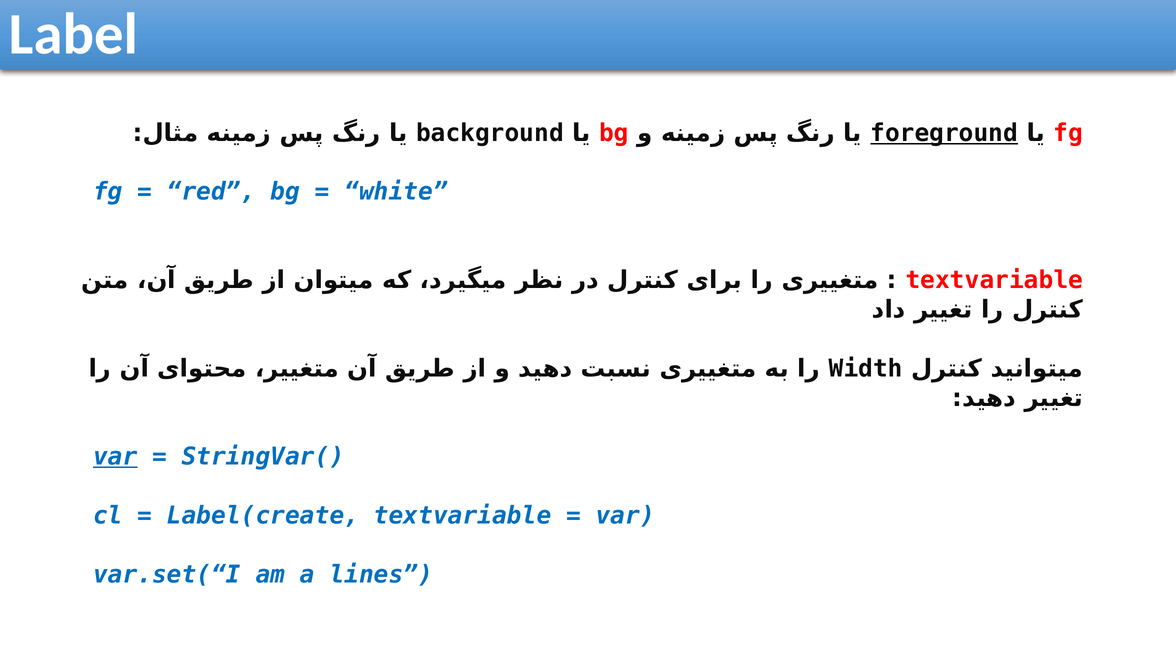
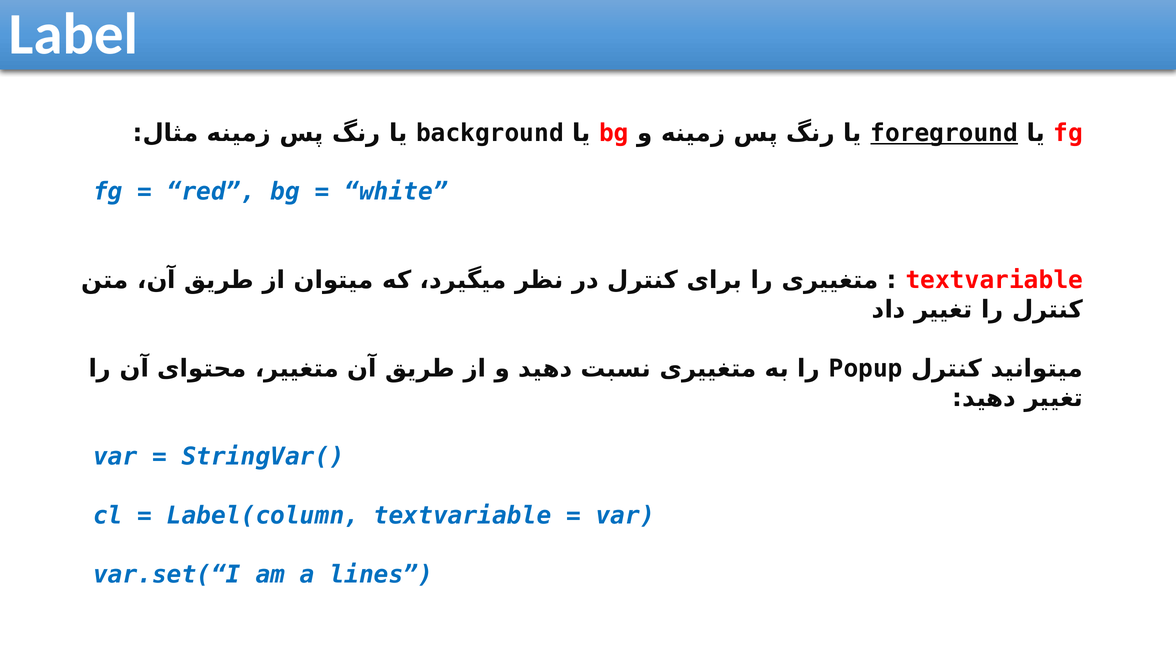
Width: Width -> Popup
var at (115, 456) underline: present -> none
Label(create: Label(create -> Label(column
